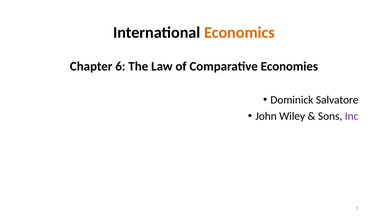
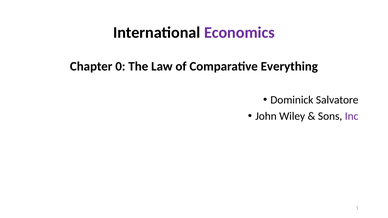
Economics colour: orange -> purple
6: 6 -> 0
Economies: Economies -> Everything
